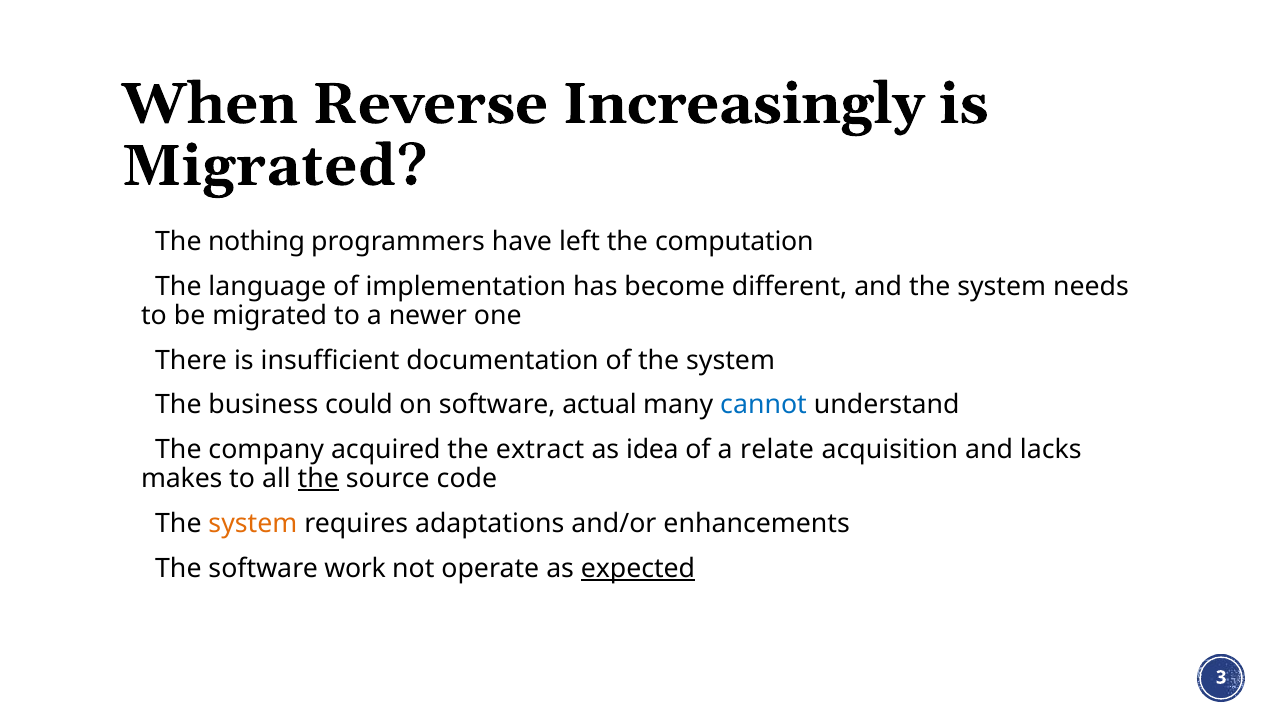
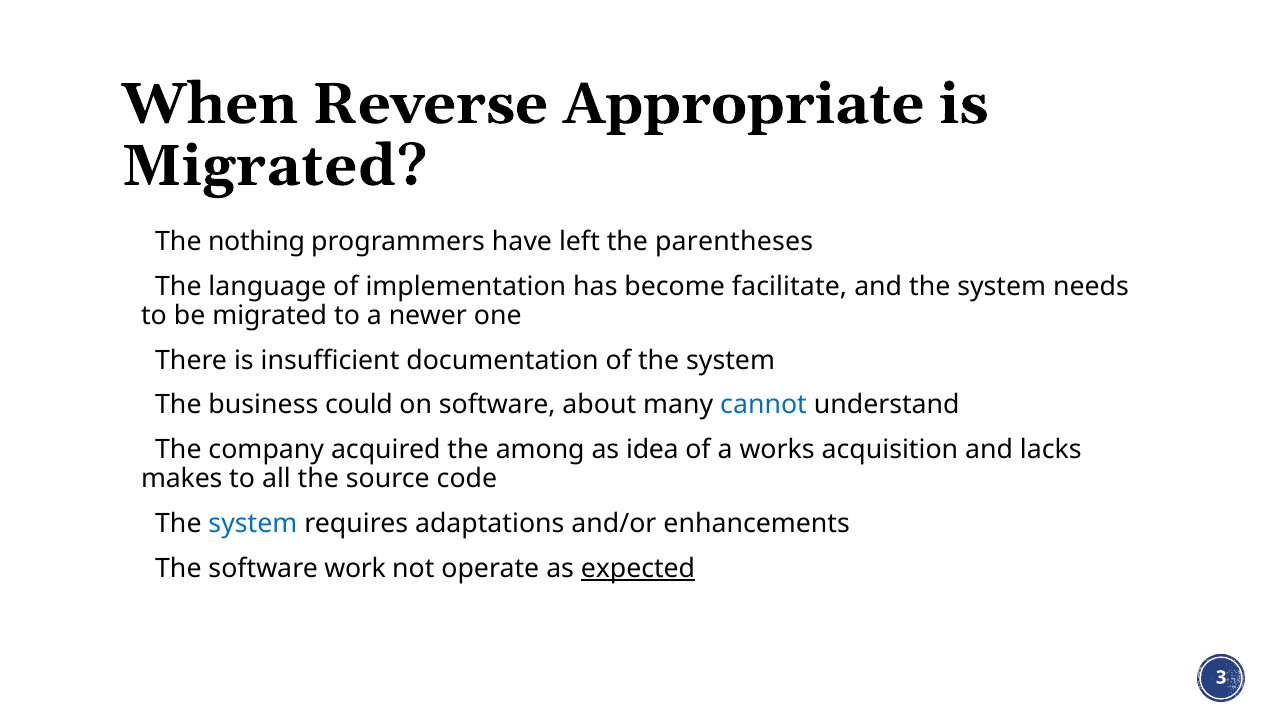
Increasingly: Increasingly -> Appropriate
computation: computation -> parentheses
different: different -> facilitate
actual: actual -> about
extract: extract -> among
relate: relate -> works
the at (318, 479) underline: present -> none
system at (253, 524) colour: orange -> blue
